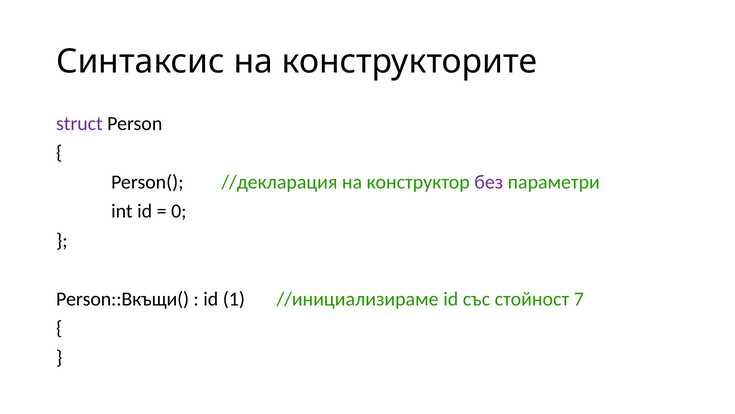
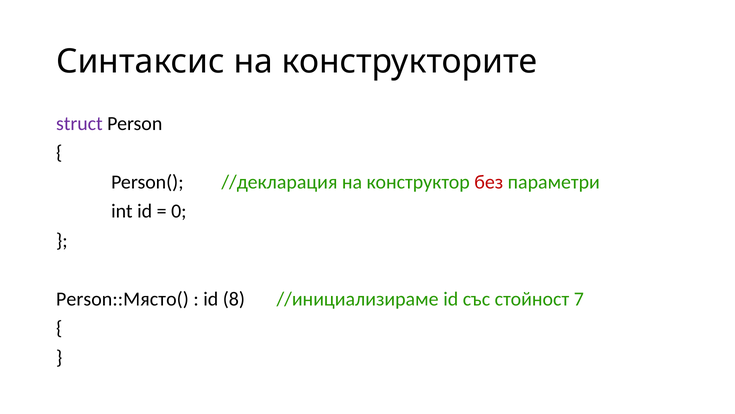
без colour: purple -> red
Person::Вкъщи(: Person::Вкъщи( -> Person::Място(
1: 1 -> 8
